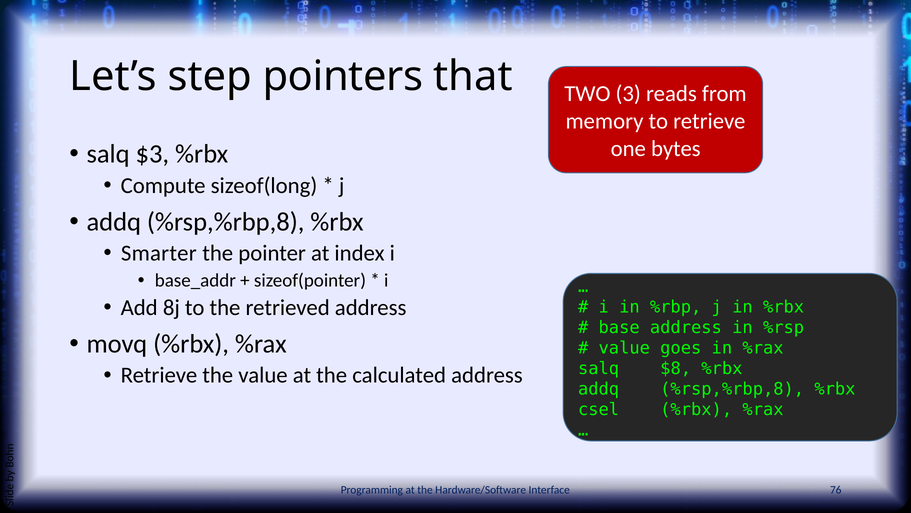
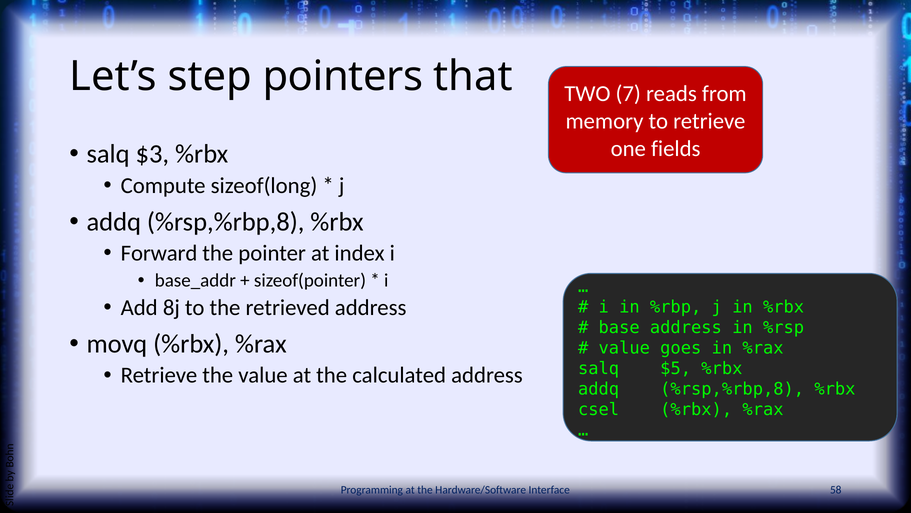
3: 3 -> 7
bytes: bytes -> fields
Smarter: Smarter -> Forward
$8: $8 -> $5
76: 76 -> 58
